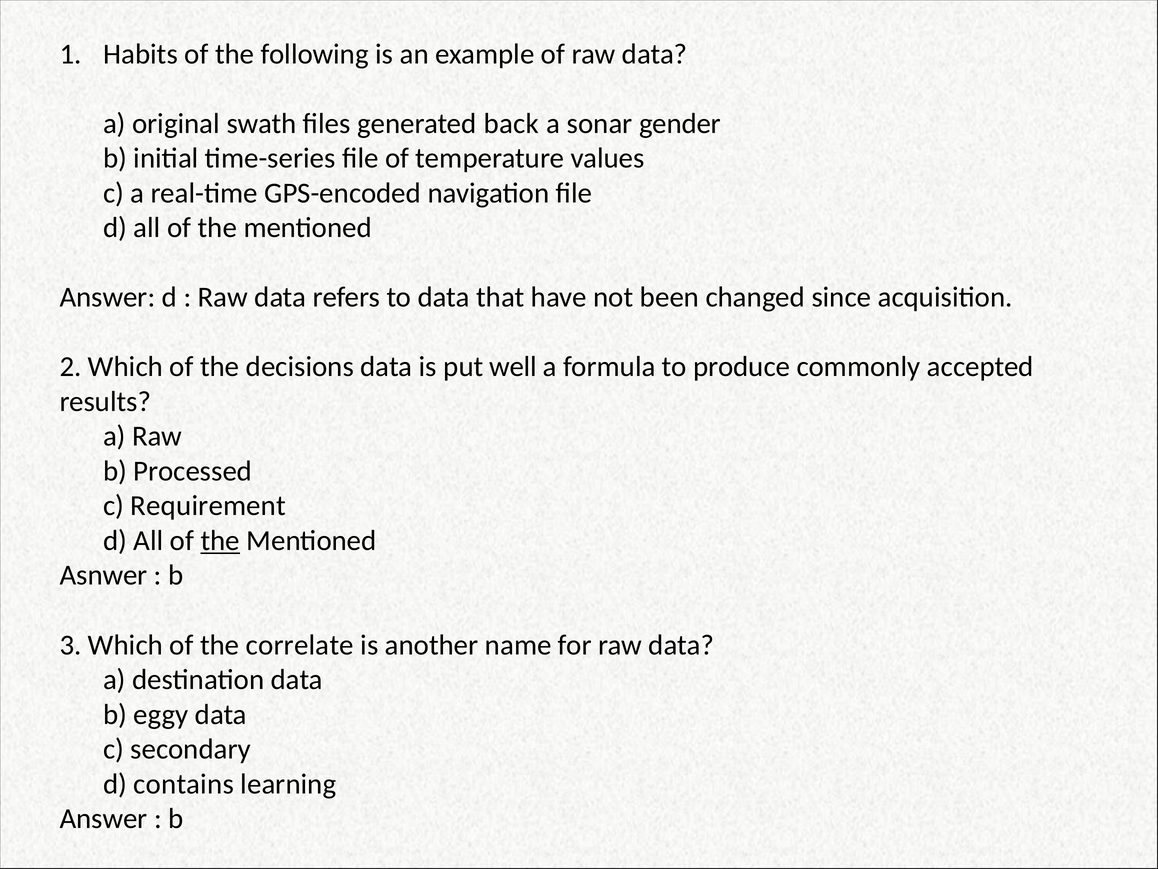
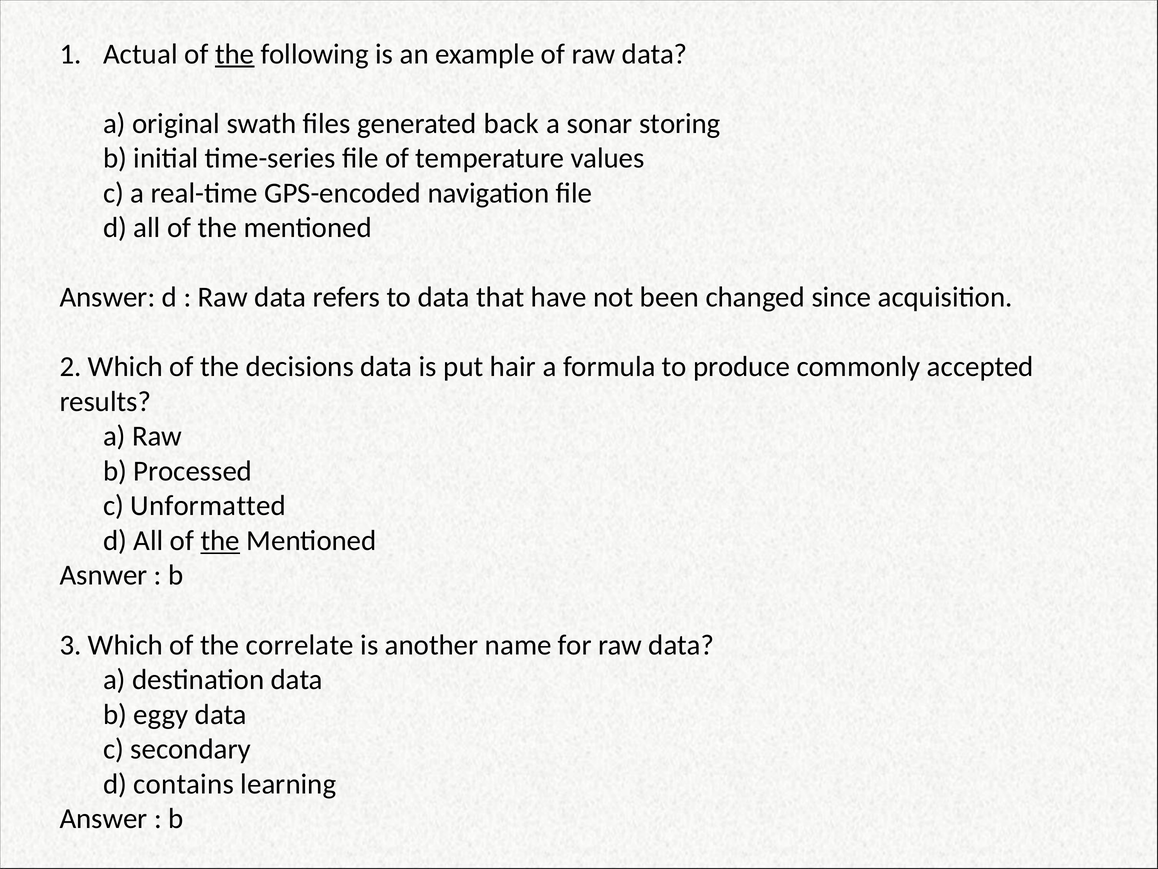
Habits: Habits -> Actual
the at (235, 54) underline: none -> present
gender: gender -> storing
well: well -> hair
Requirement: Requirement -> Unformatted
